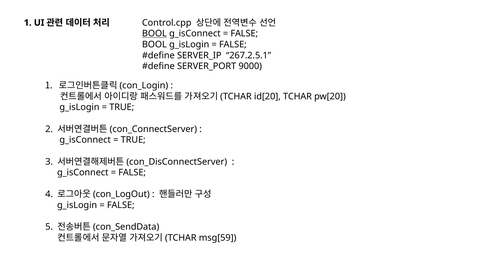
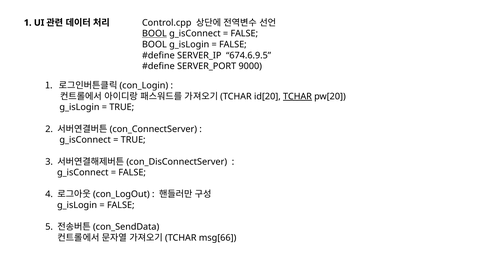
267.2.5.1: 267.2.5.1 -> 674.6.9.5
TCHAR underline: none -> present
msg[59: msg[59 -> msg[66
